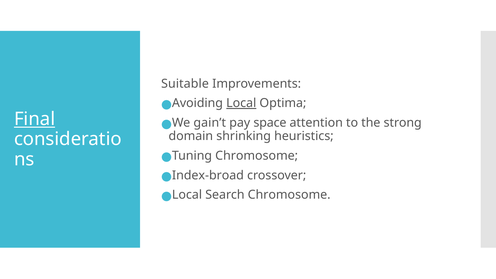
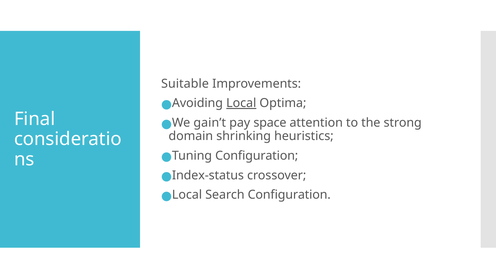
Final underline: present -> none
Tuning Chromosome: Chromosome -> Configuration
Index-broad: Index-broad -> Index-status
Search Chromosome: Chromosome -> Configuration
